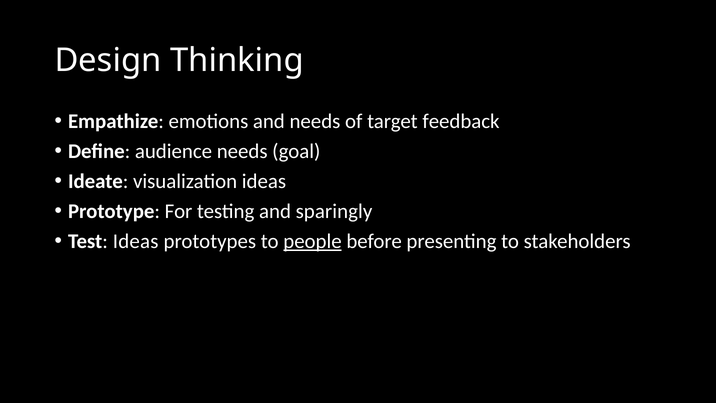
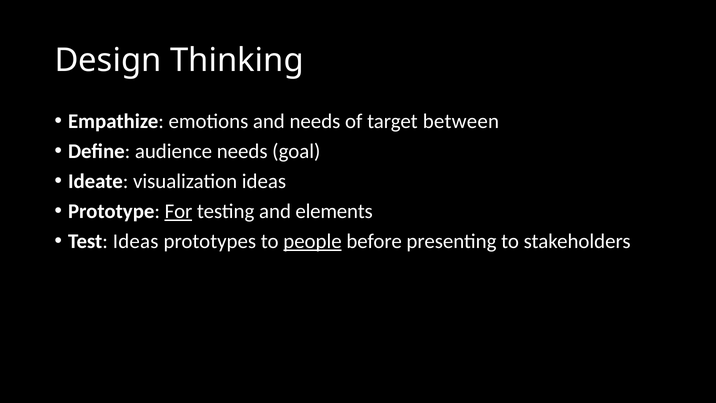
feedback: feedback -> between
For underline: none -> present
sparingly: sparingly -> elements
